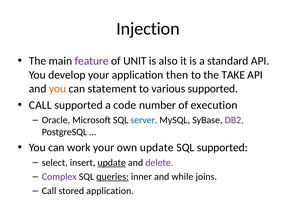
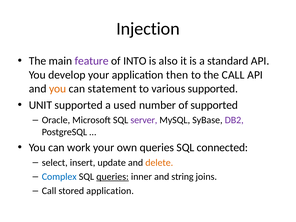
UNIT: UNIT -> INTO
the TAKE: TAKE -> CALL
CALL at (40, 105): CALL -> UNIT
code: code -> used
of execution: execution -> supported
server colour: blue -> purple
own update: update -> queries
SQL supported: supported -> connected
update at (112, 163) underline: present -> none
delete colour: purple -> orange
Complex colour: purple -> blue
while: while -> string
